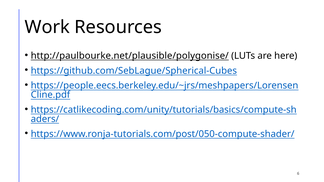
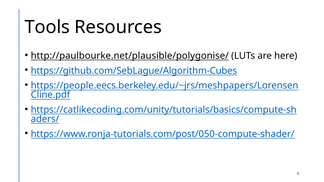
Work: Work -> Tools
https://github.com/SebLague/Spherical-Cubes: https://github.com/SebLague/Spherical-Cubes -> https://github.com/SebLague/Algorithm-Cubes
